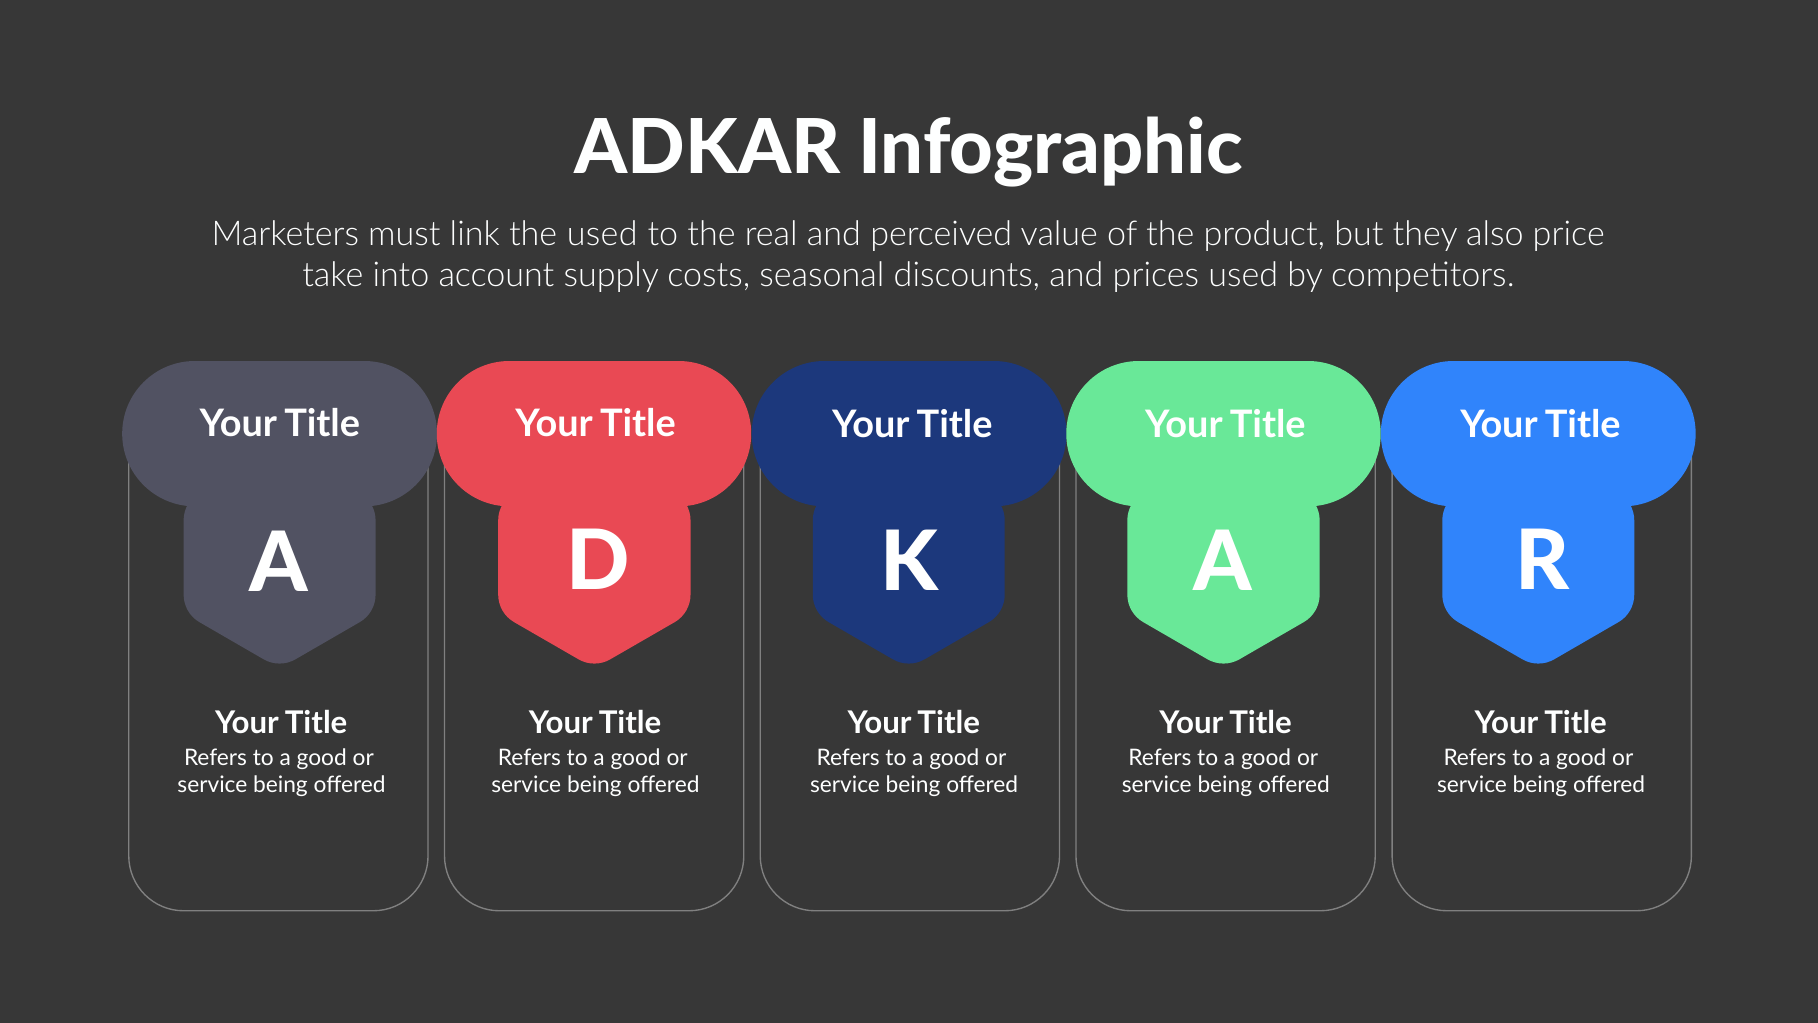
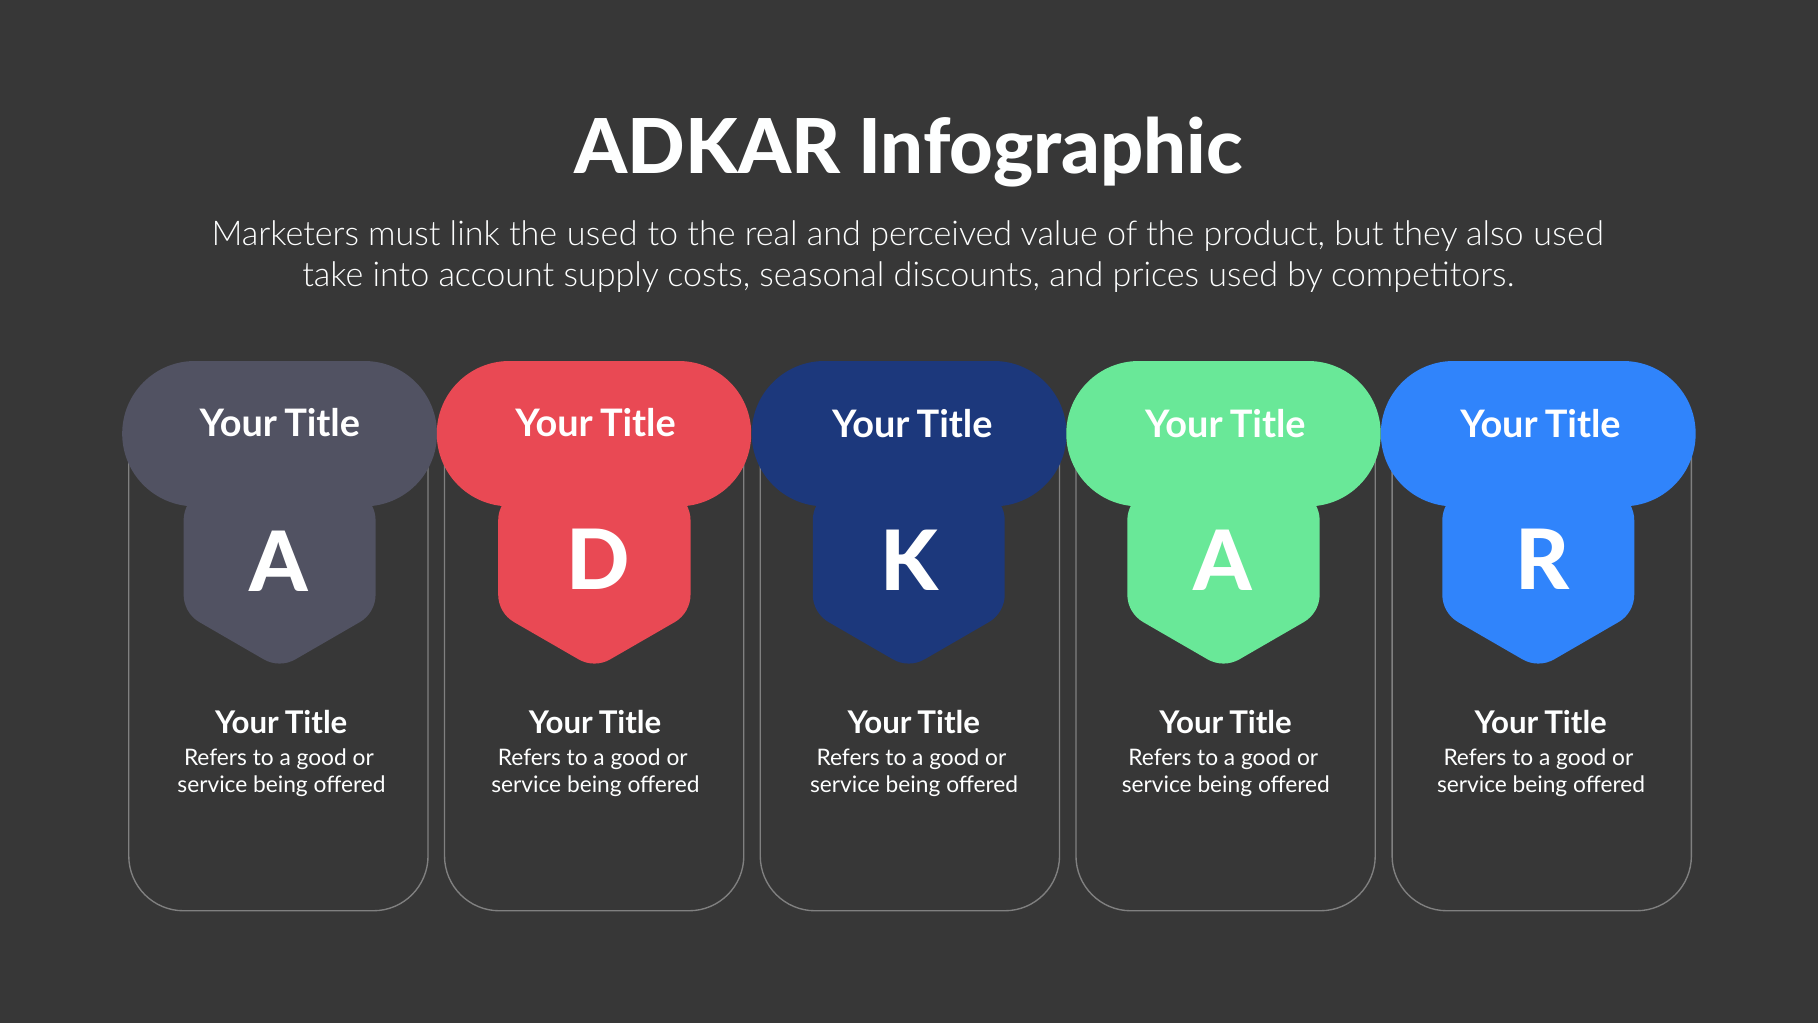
also price: price -> used
